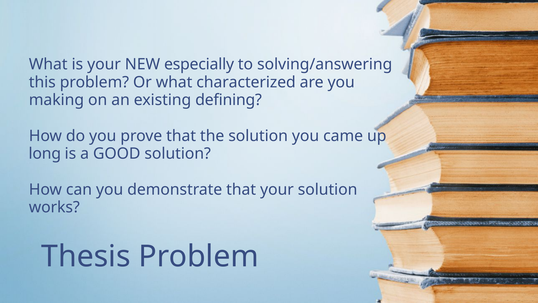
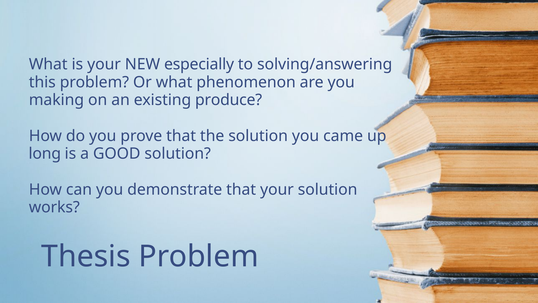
characterized: characterized -> phenomenon
defining: defining -> produce
